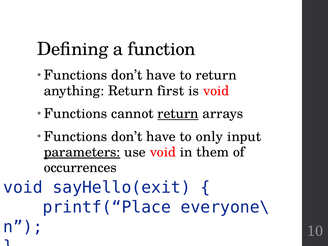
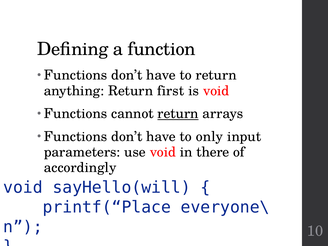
parameters underline: present -> none
them: them -> there
occurrences: occurrences -> accordingly
sayHello(exit: sayHello(exit -> sayHello(will
